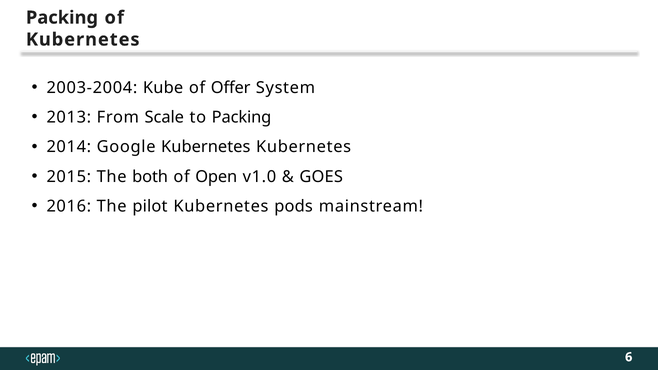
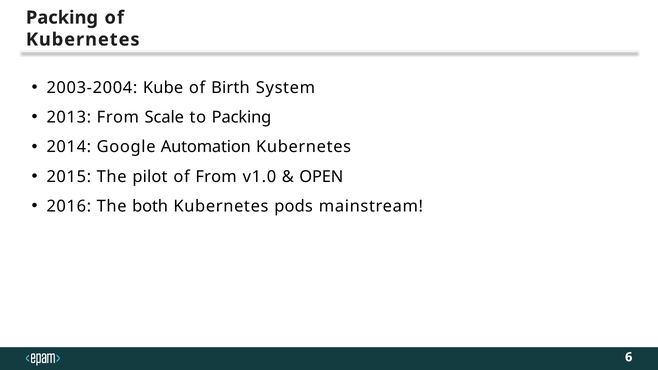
Offer: Offer -> Birth
Google Kubernetes: Kubernetes -> Automation
both: both -> pilot
of Open: Open -> From
GOES: GOES -> OPEN
pilot: pilot -> both
